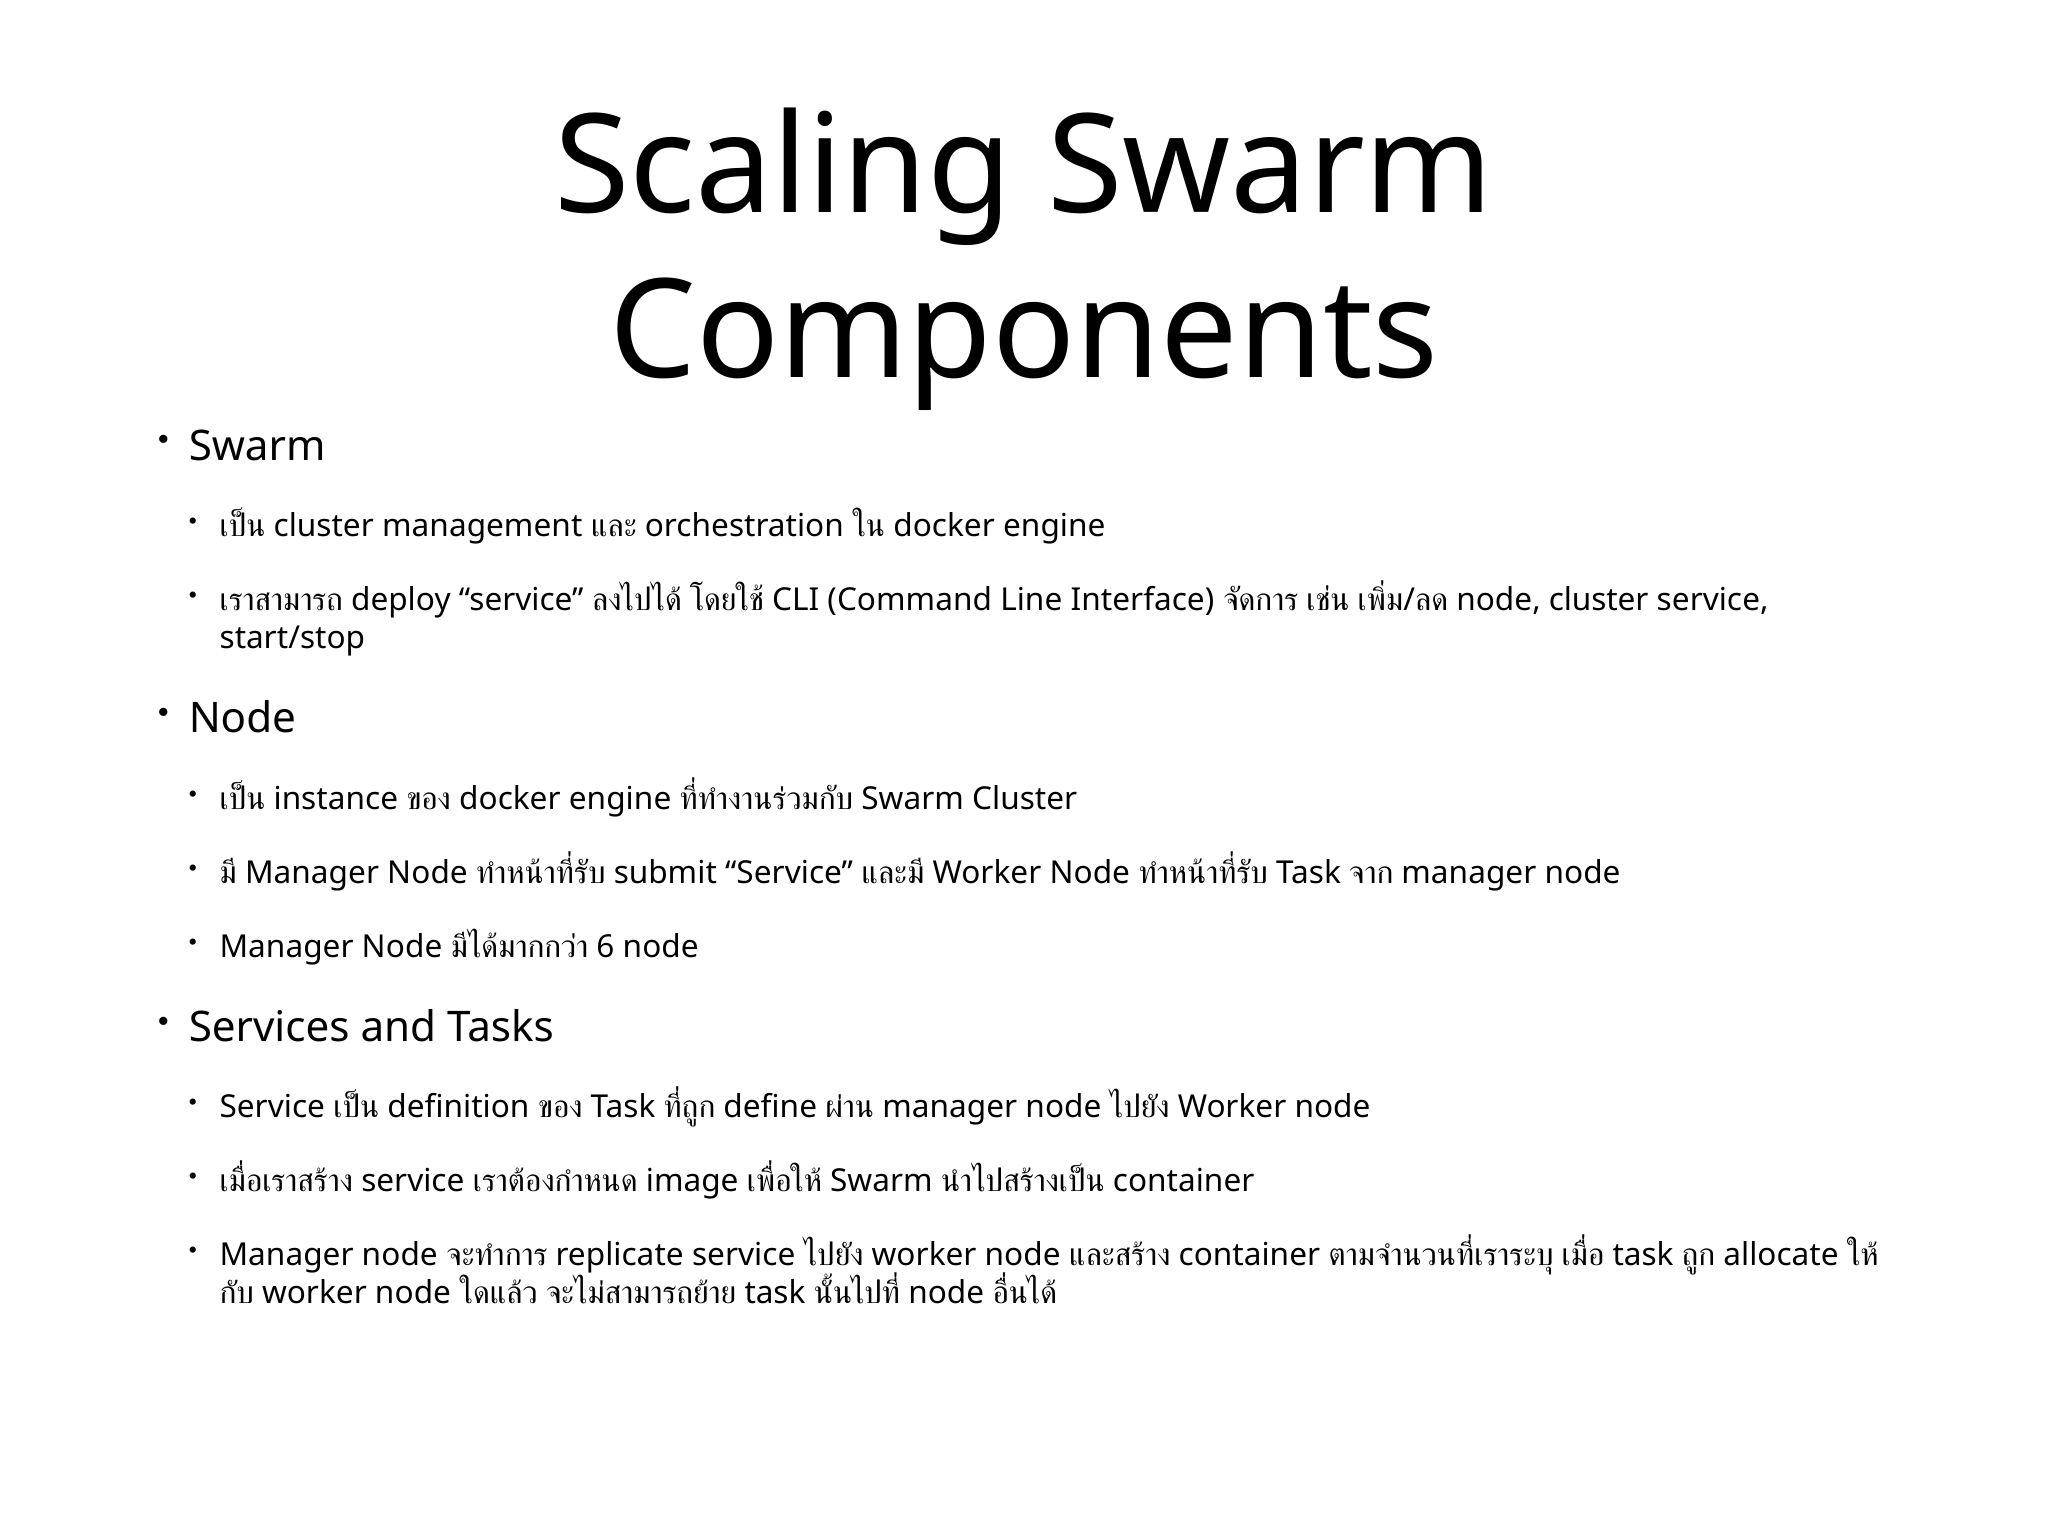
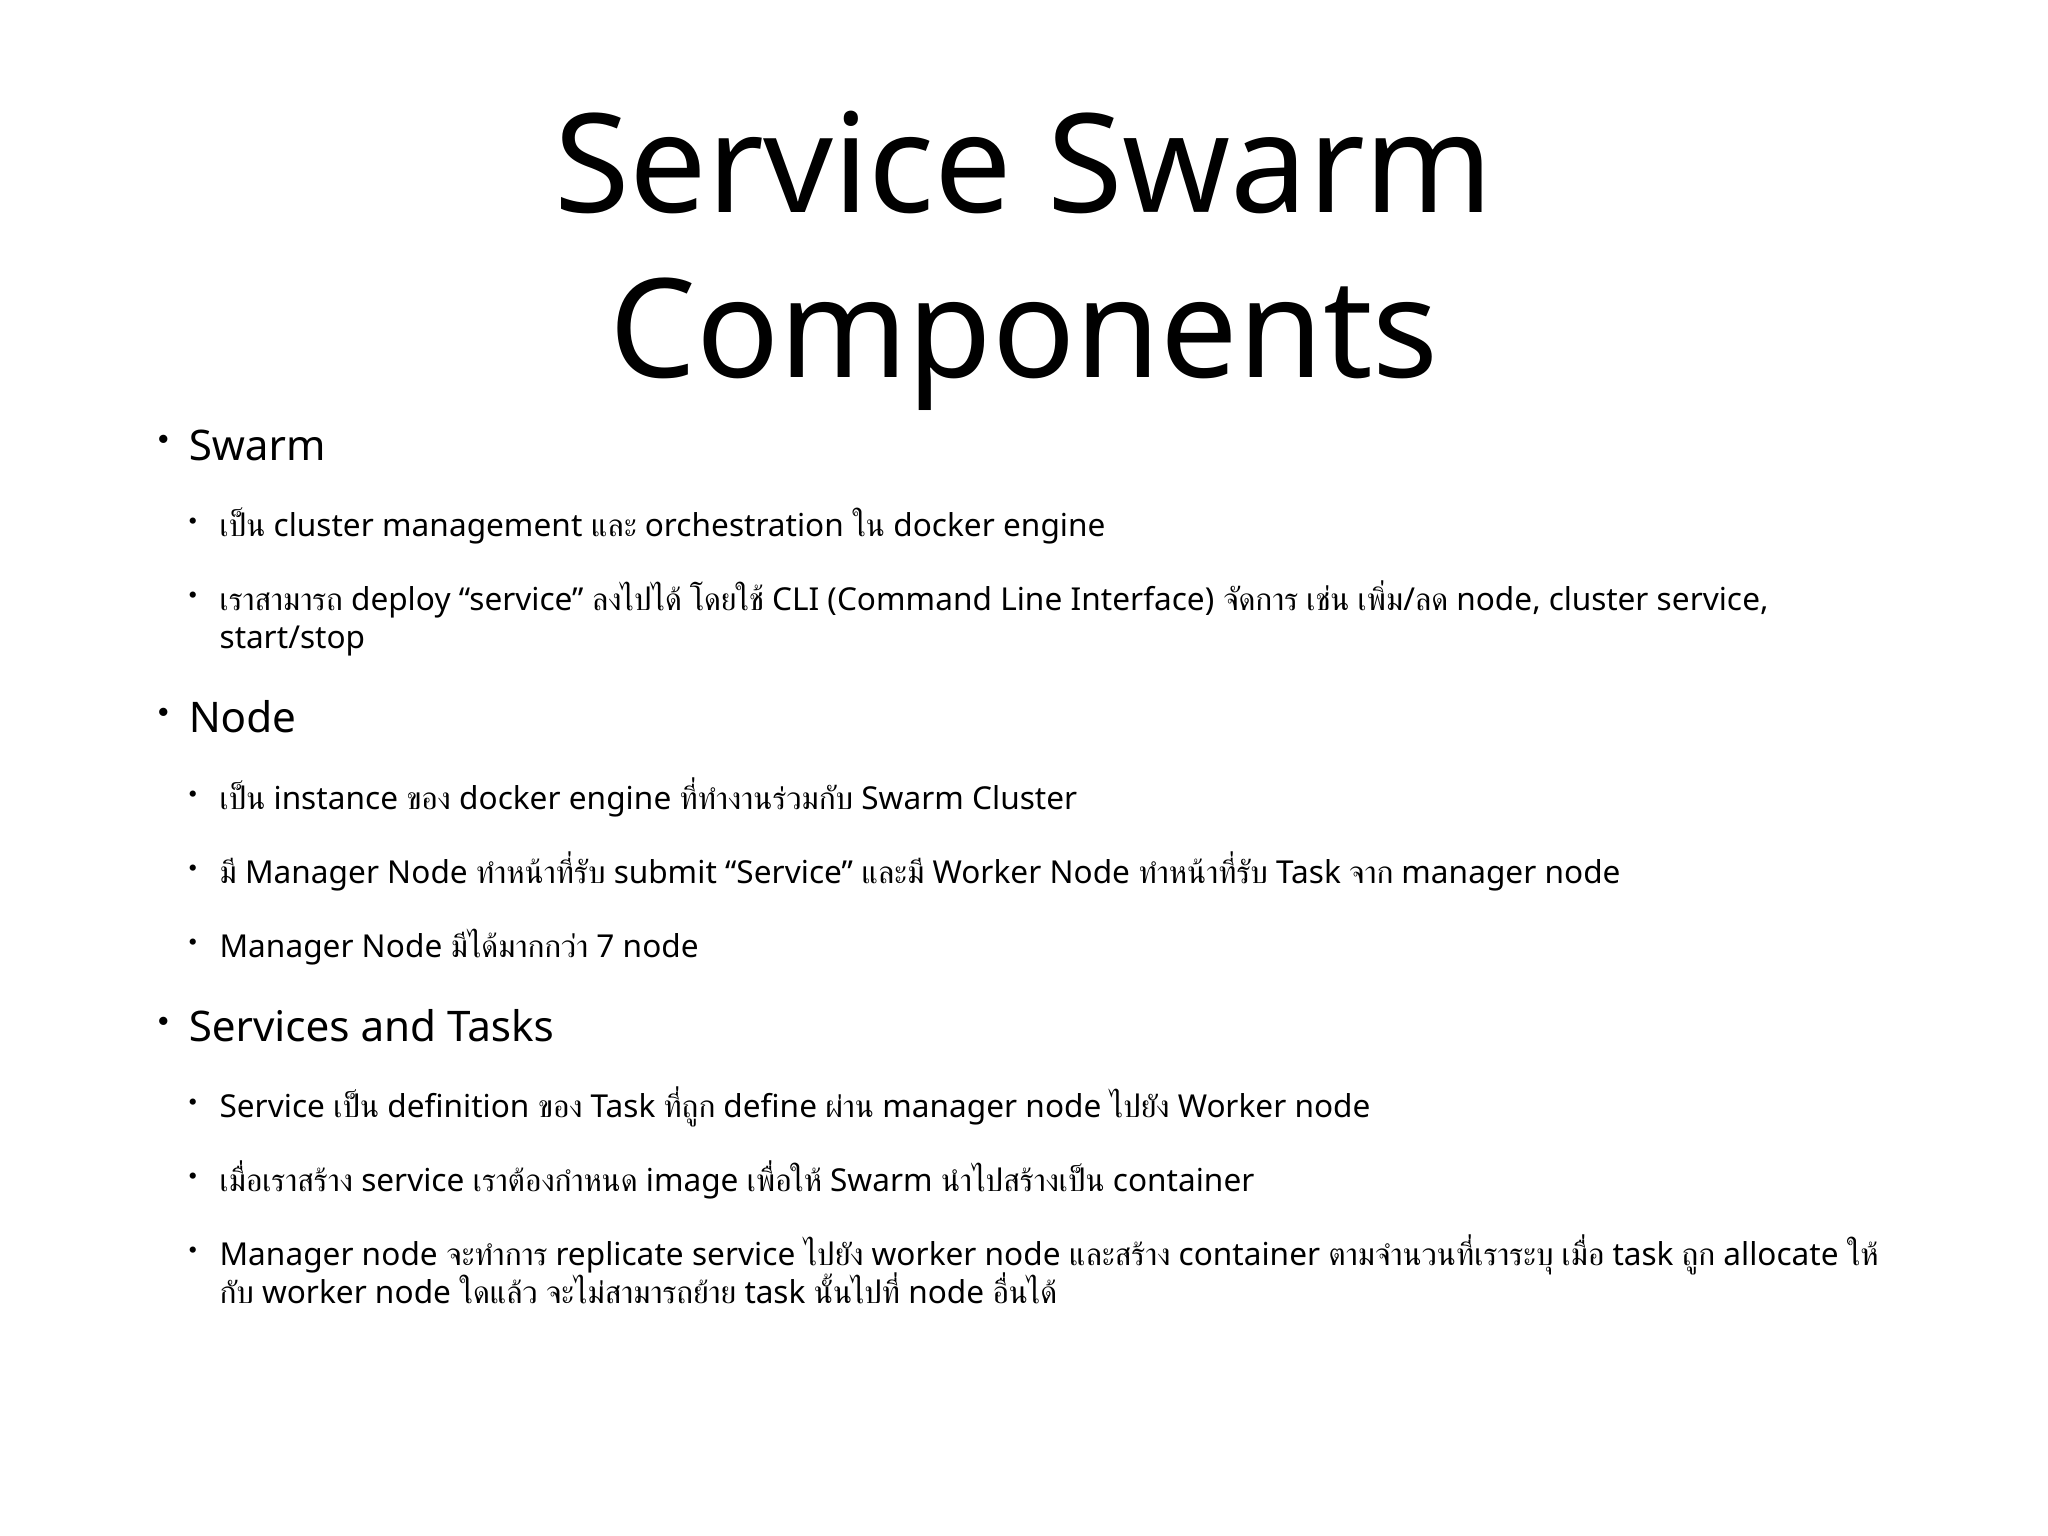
Scaling at (783, 167): Scaling -> Service
6: 6 -> 7
